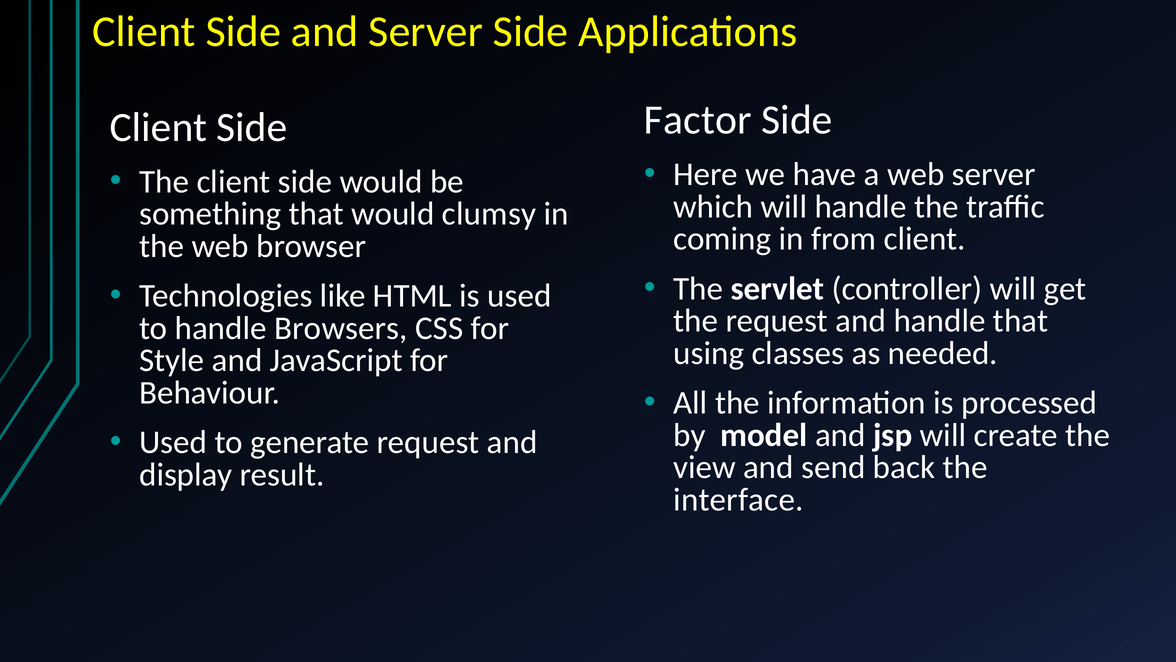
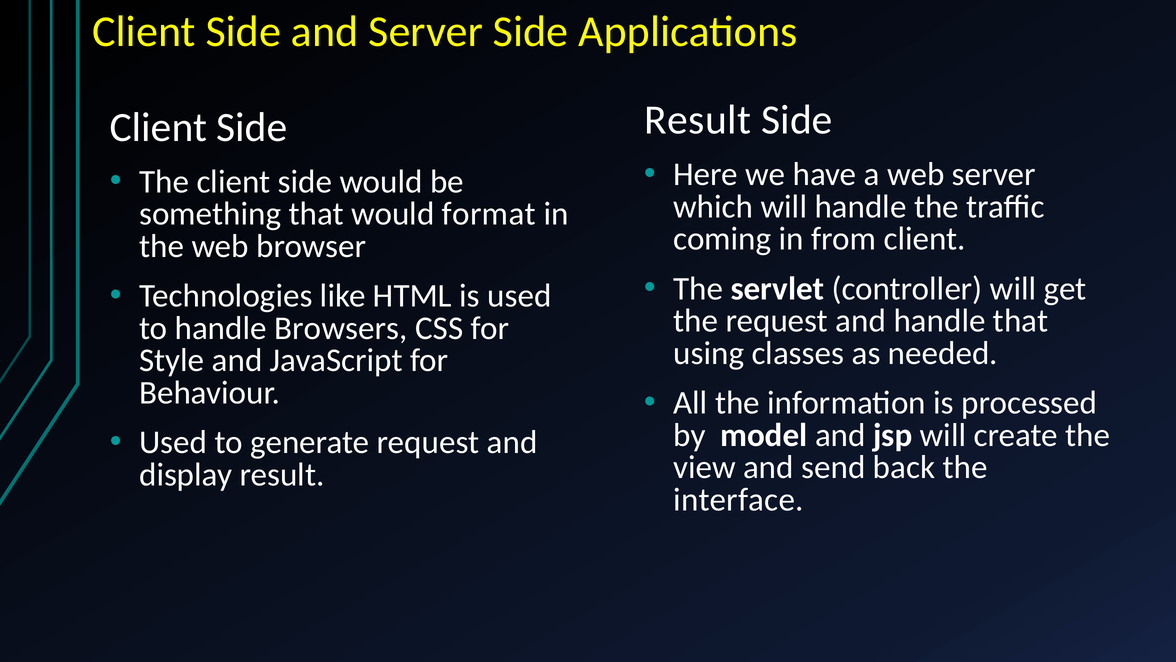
Factor at (698, 120): Factor -> Result
clumsy: clumsy -> format
